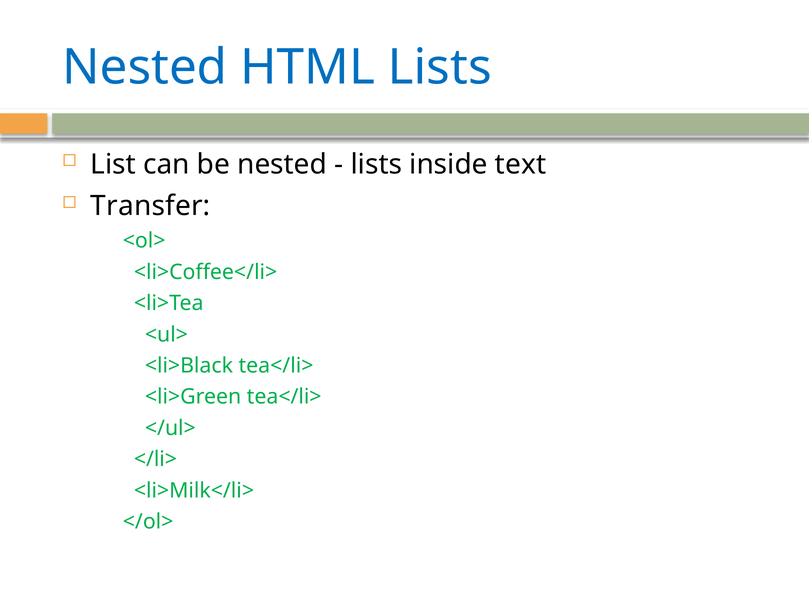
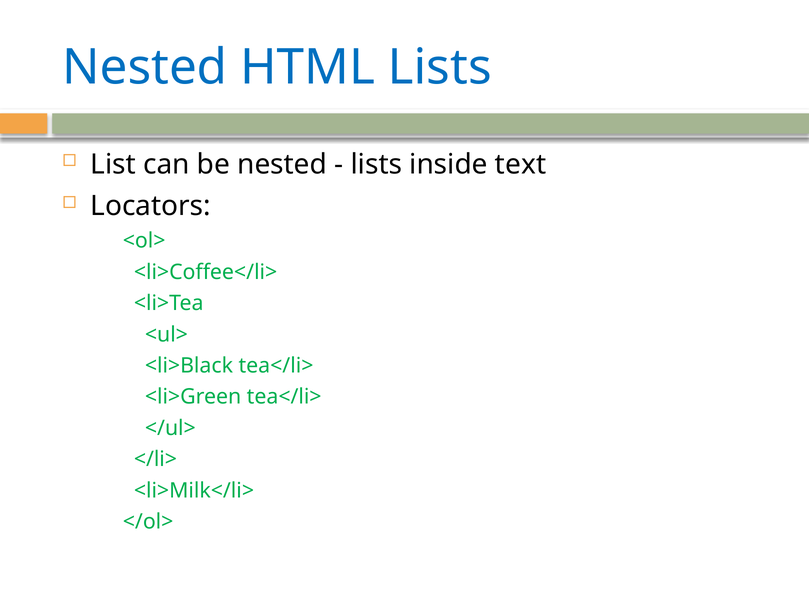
Transfer: Transfer -> Locators
